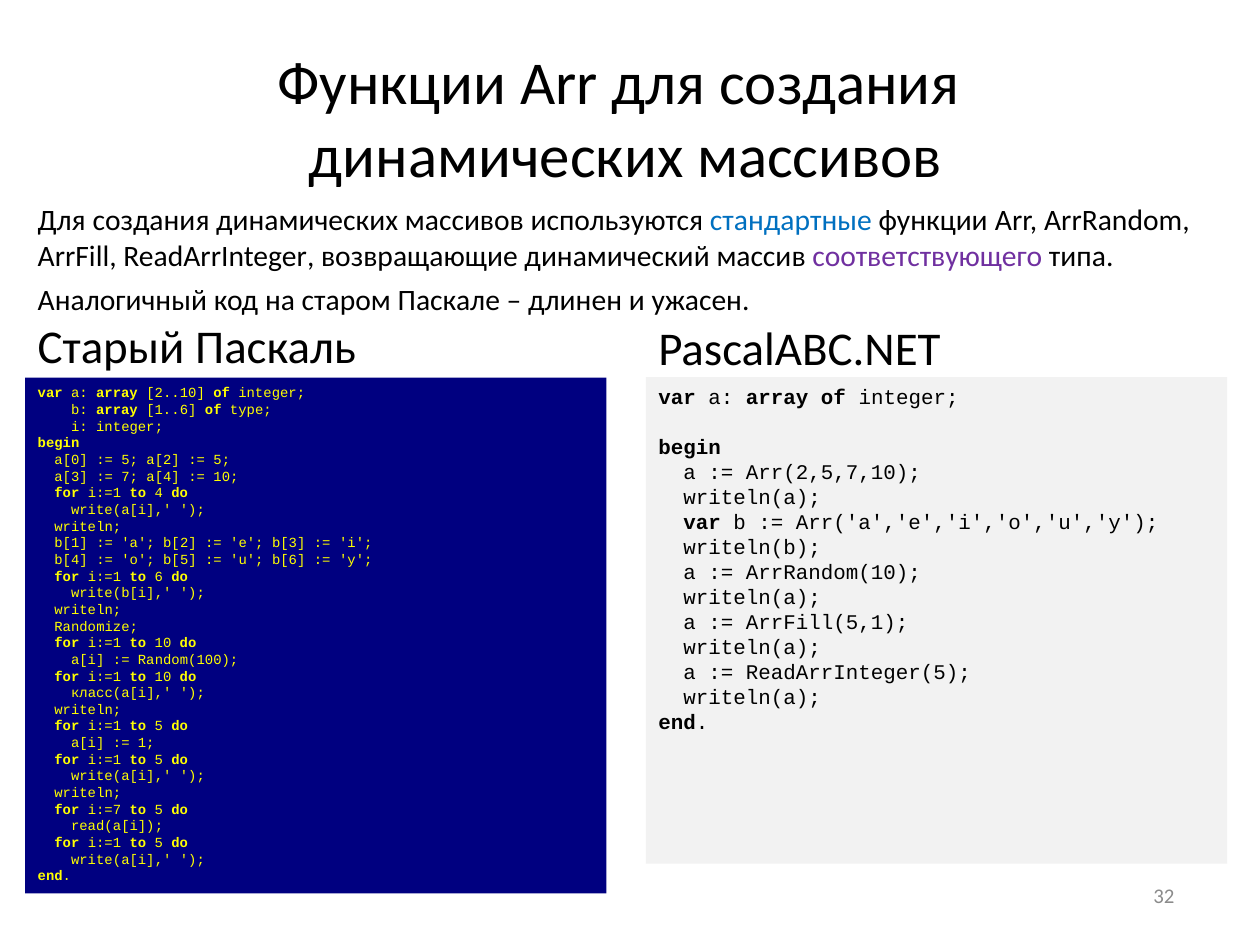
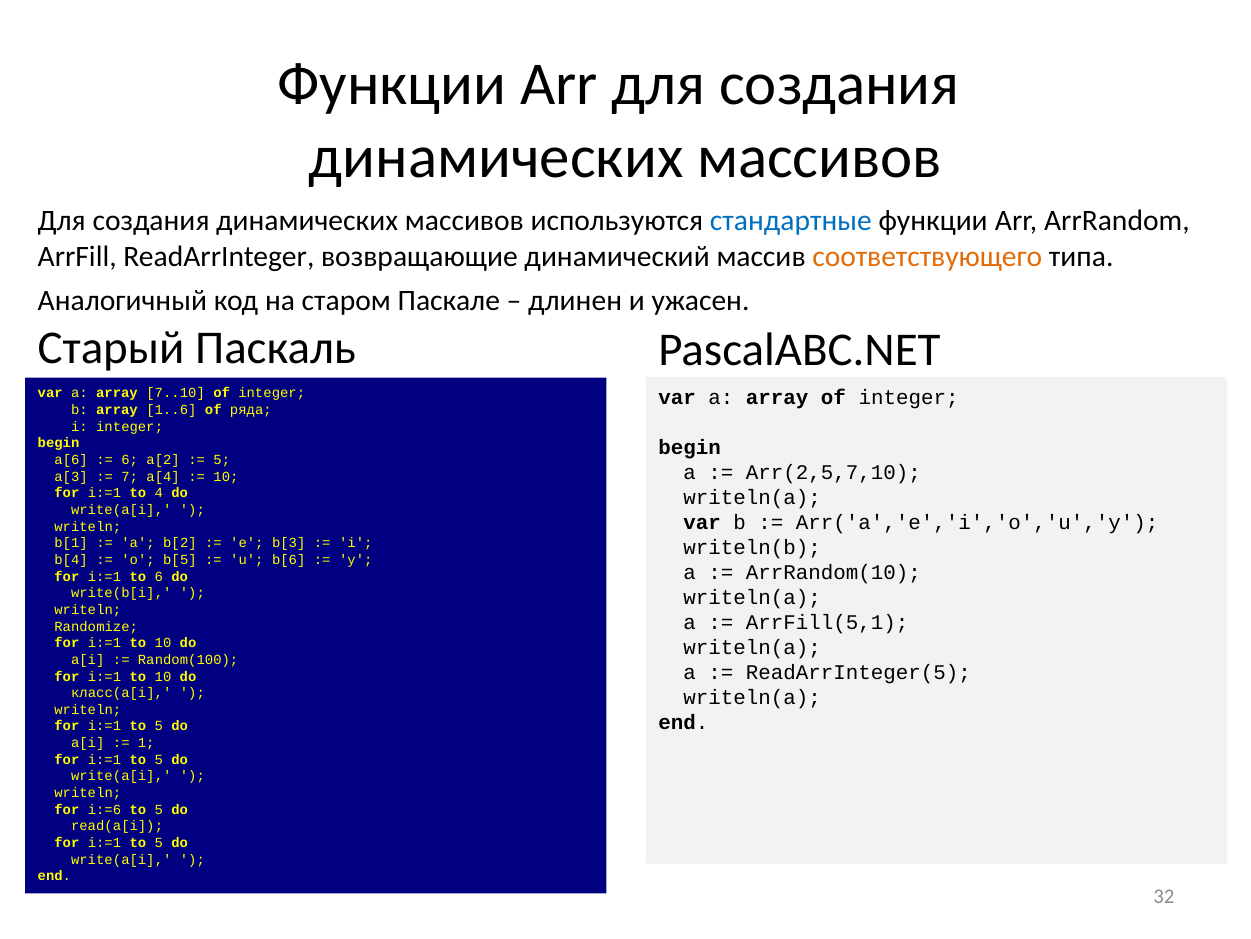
соответствующего colour: purple -> orange
2..10: 2..10 -> 7..10
type: type -> ряда
a[0: a[0 -> a[6
5 at (130, 459): 5 -> 6
i:=7: i:=7 -> i:=6
